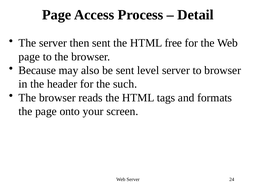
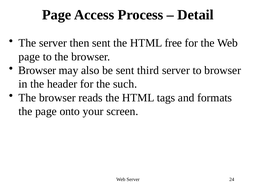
Because at (37, 70): Because -> Browser
level: level -> third
